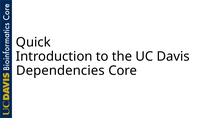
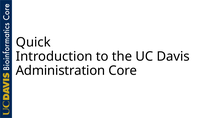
Dependencies: Dependencies -> Administration
